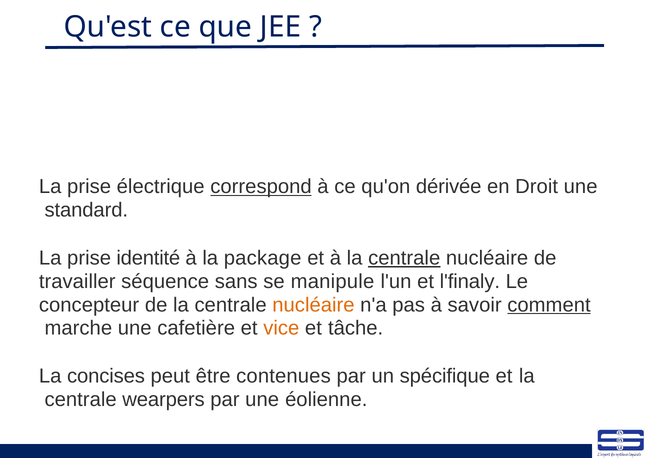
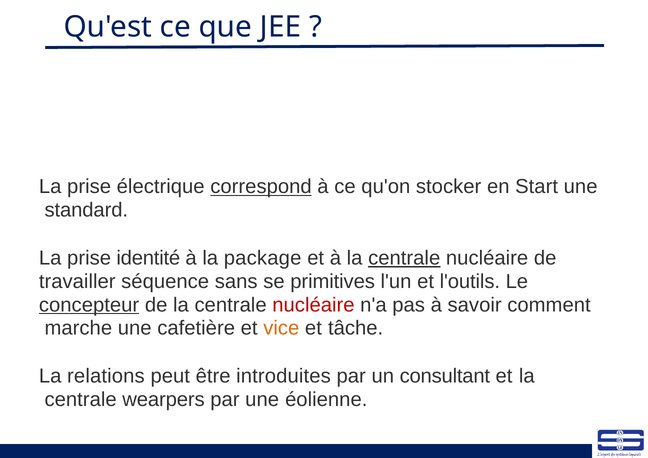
dérivée: dérivée -> stocker
Droit: Droit -> Start
manipule: manipule -> primitives
l'finaly: l'finaly -> l'outils
concepteur underline: none -> present
nucléaire at (313, 305) colour: orange -> red
comment underline: present -> none
concises: concises -> relations
contenues: contenues -> introduites
spécifique: spécifique -> consultant
